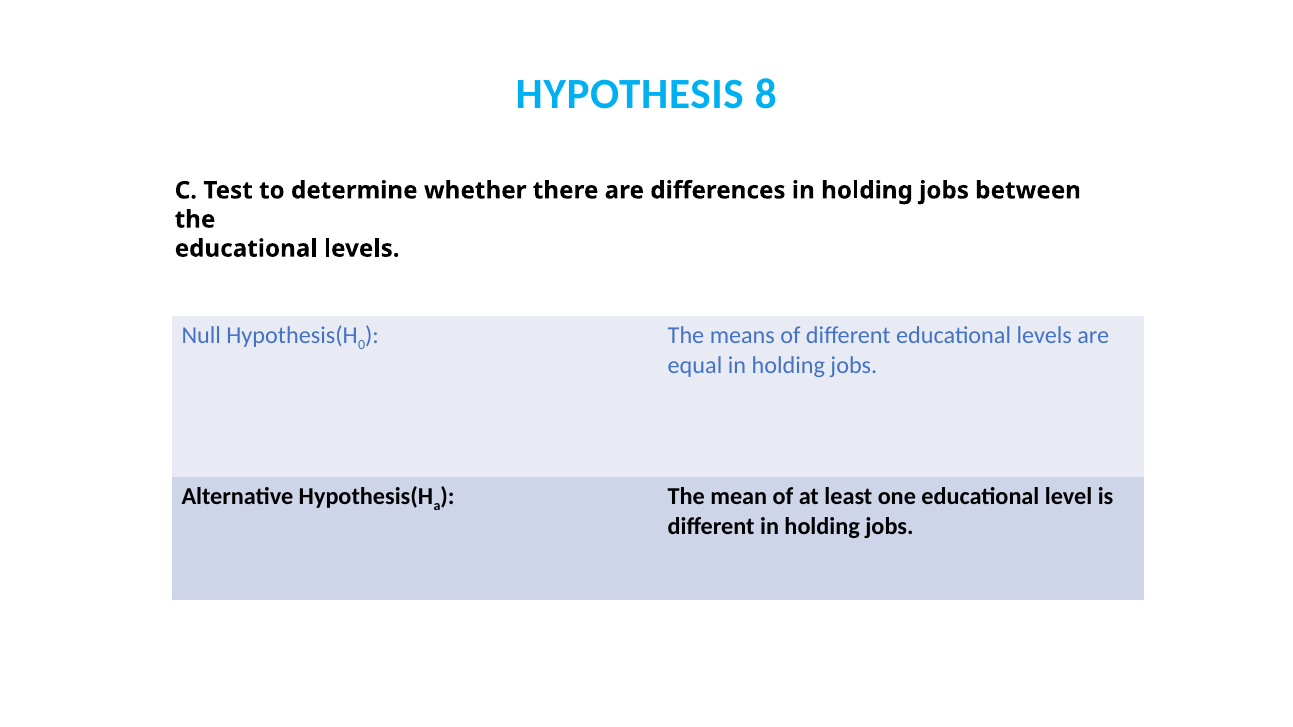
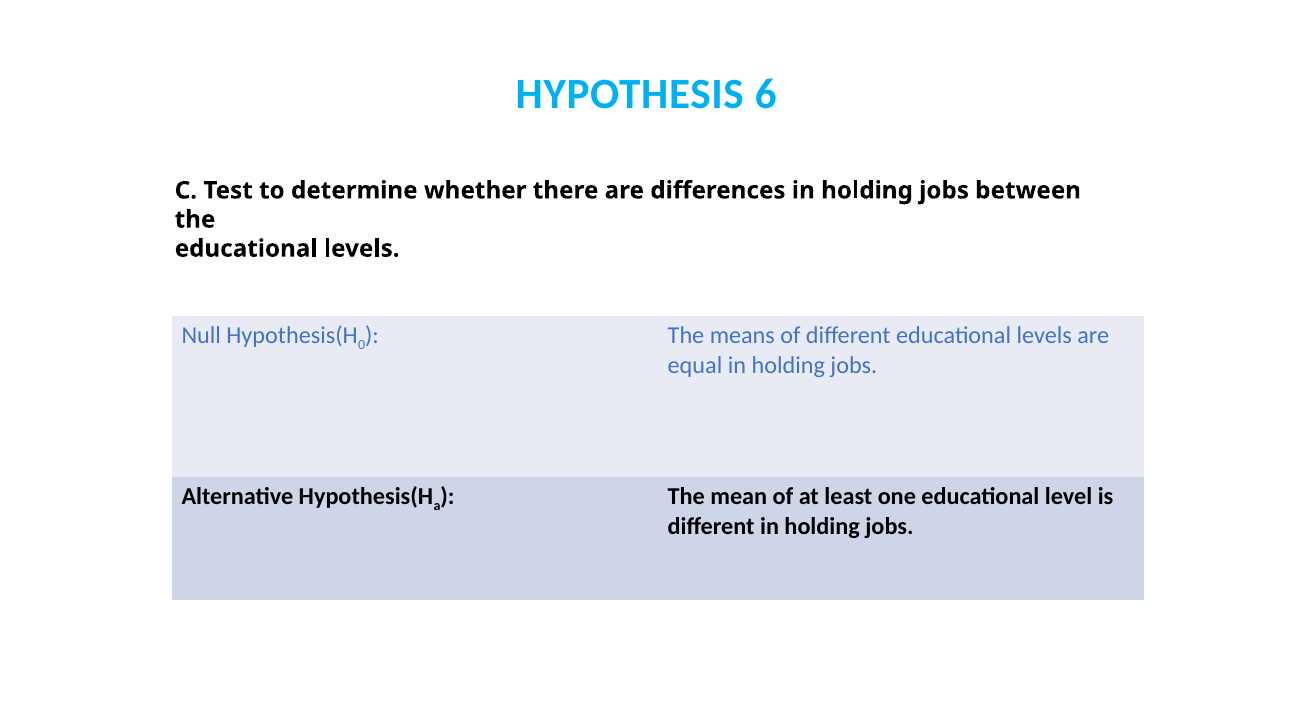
8: 8 -> 6
